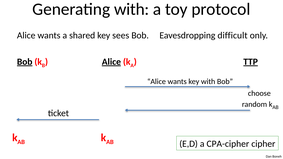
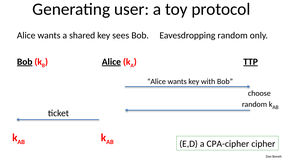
Generating with: with -> user
Eavesdropping difficult: difficult -> random
